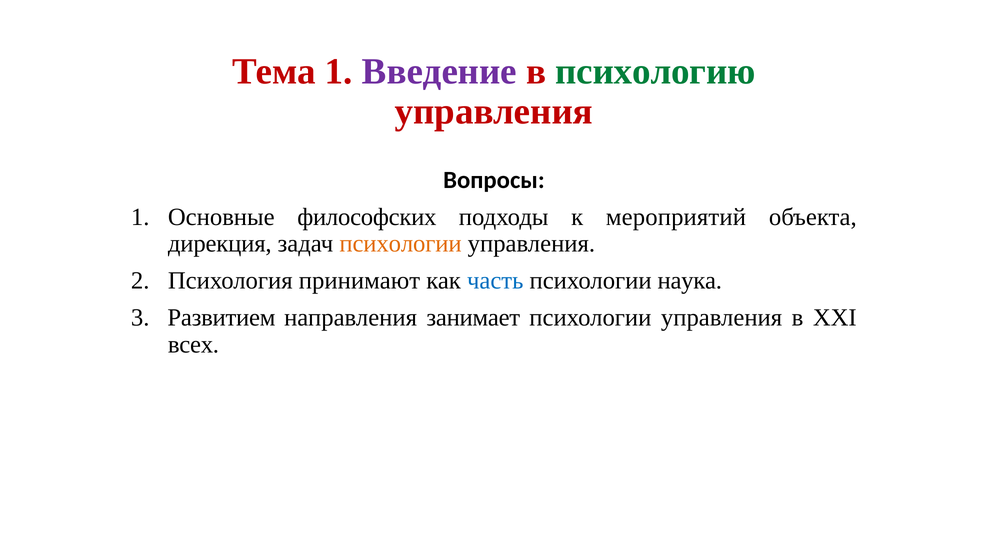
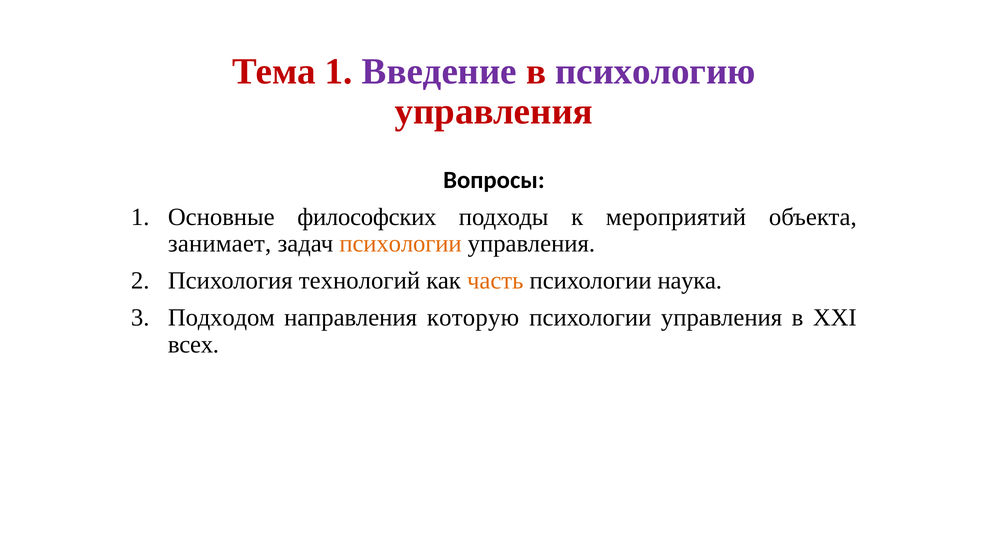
психологию colour: green -> purple
дирекция: дирекция -> занимает
принимают: принимают -> технологий
часть colour: blue -> orange
Развитием: Развитием -> Подходом
занимает: занимает -> которую
